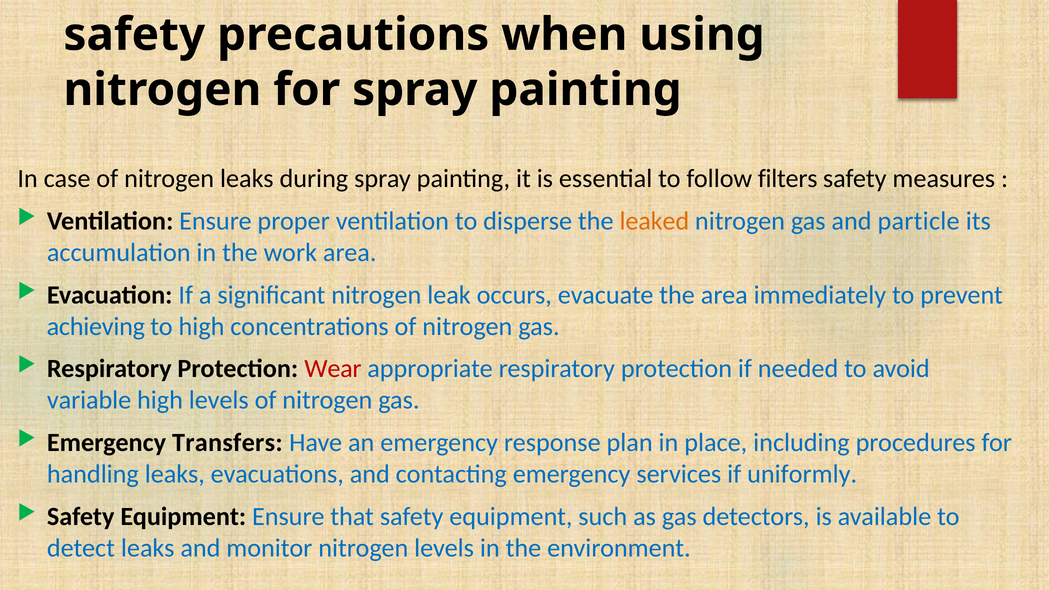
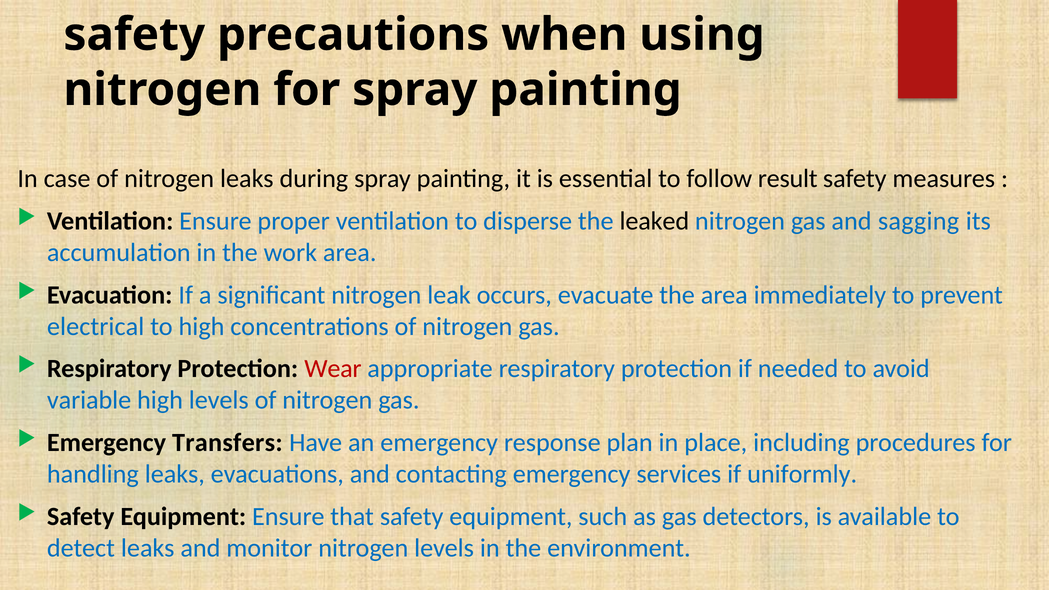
filters: filters -> result
leaked colour: orange -> black
particle: particle -> sagging
achieving: achieving -> electrical
